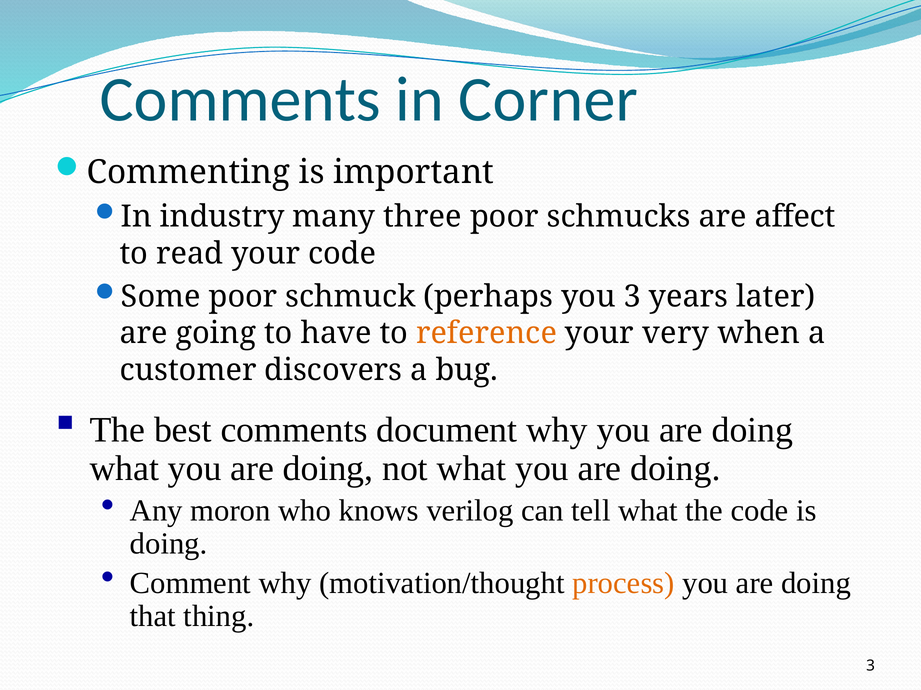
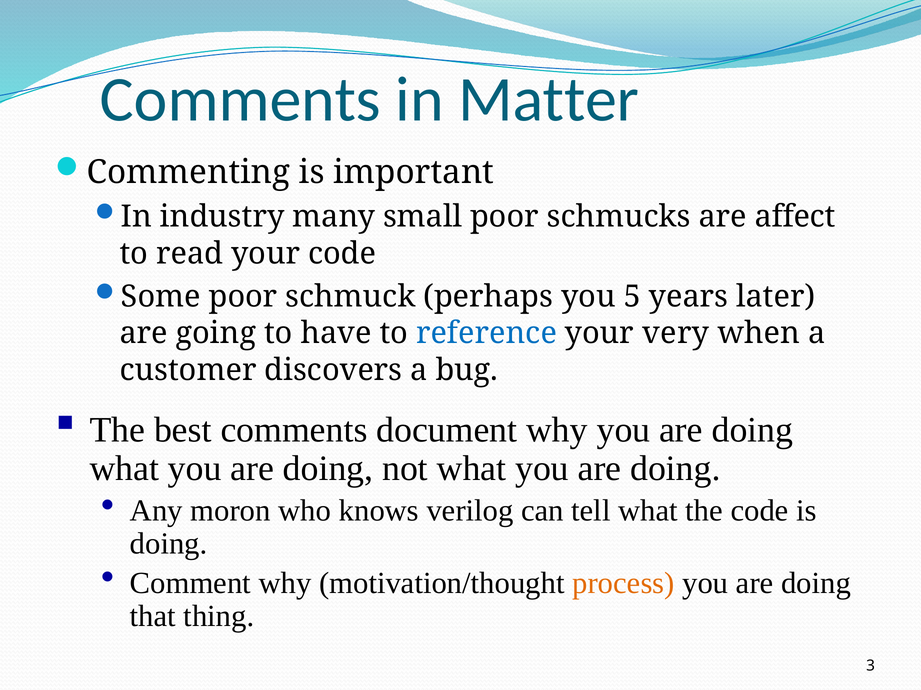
Corner: Corner -> Matter
three: three -> small
you 3: 3 -> 5
reference colour: orange -> blue
